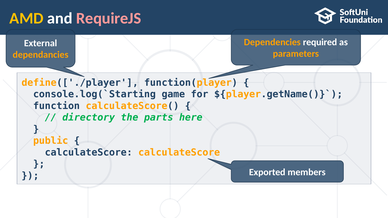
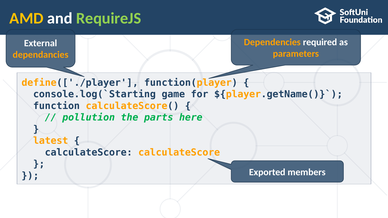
RequireJS colour: pink -> light green
directory: directory -> pollution
public: public -> latest
